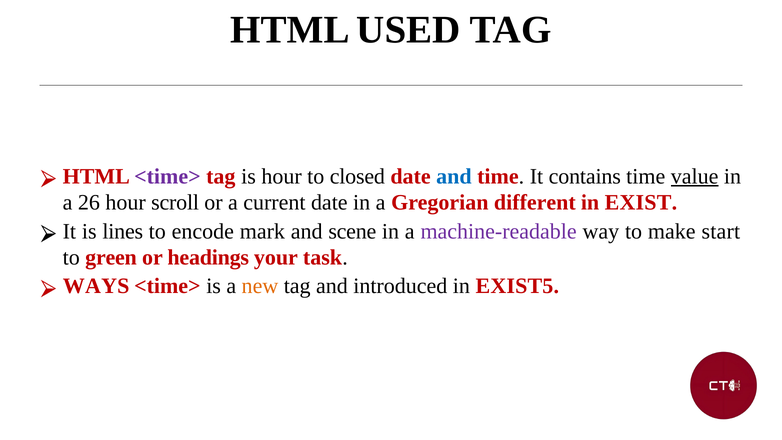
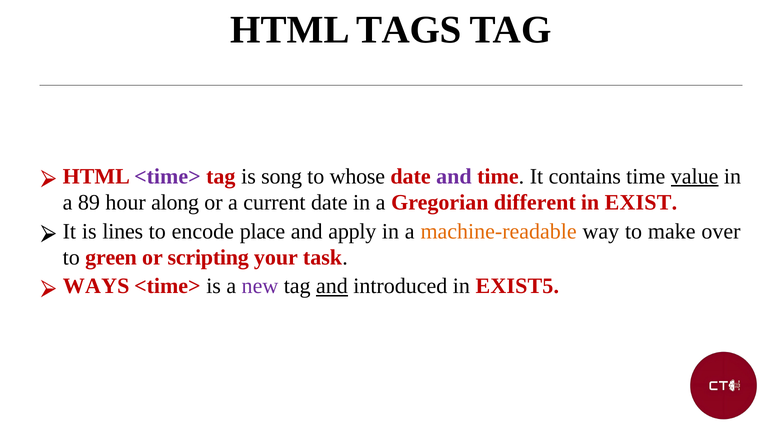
USED: USED -> TAGS
is hour: hour -> song
closed: closed -> whose
and at (454, 176) colour: blue -> purple
26: 26 -> 89
scroll: scroll -> along
mark: mark -> place
scene: scene -> apply
machine-readable colour: purple -> orange
start: start -> over
headings: headings -> scripting
new colour: orange -> purple
and at (332, 286) underline: none -> present
